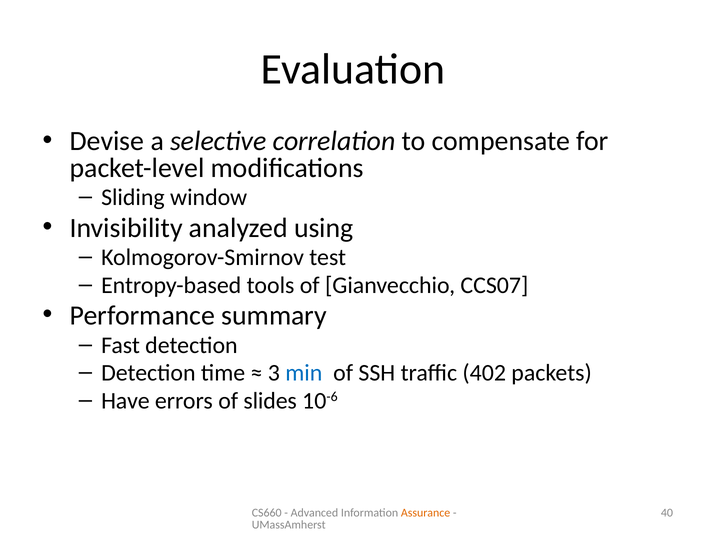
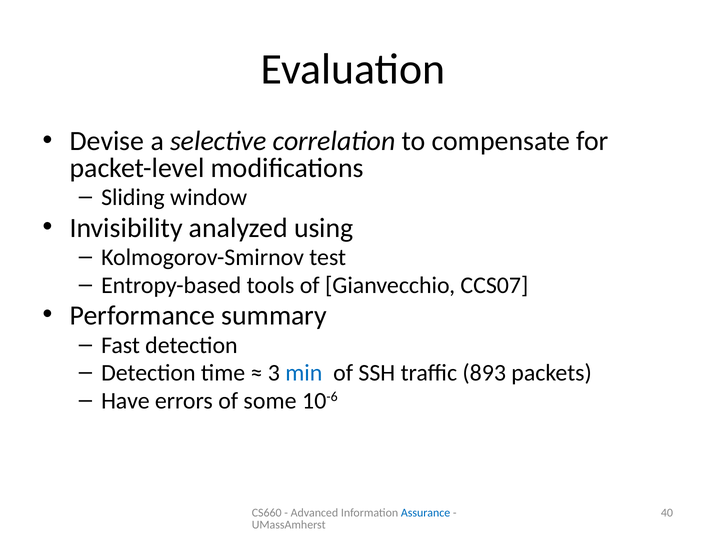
402: 402 -> 893
slides: slides -> some
Assurance colour: orange -> blue
